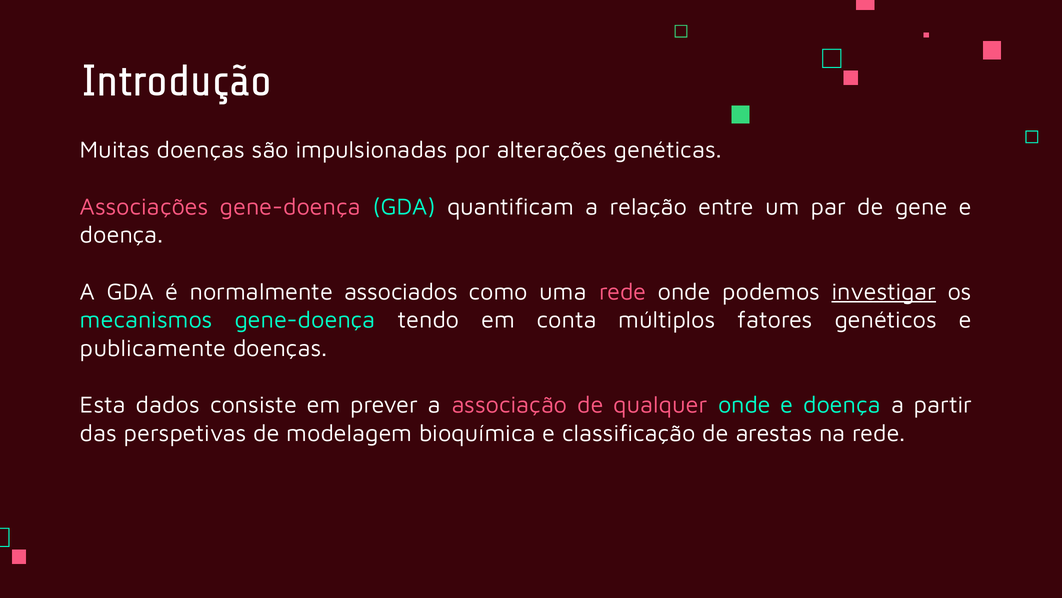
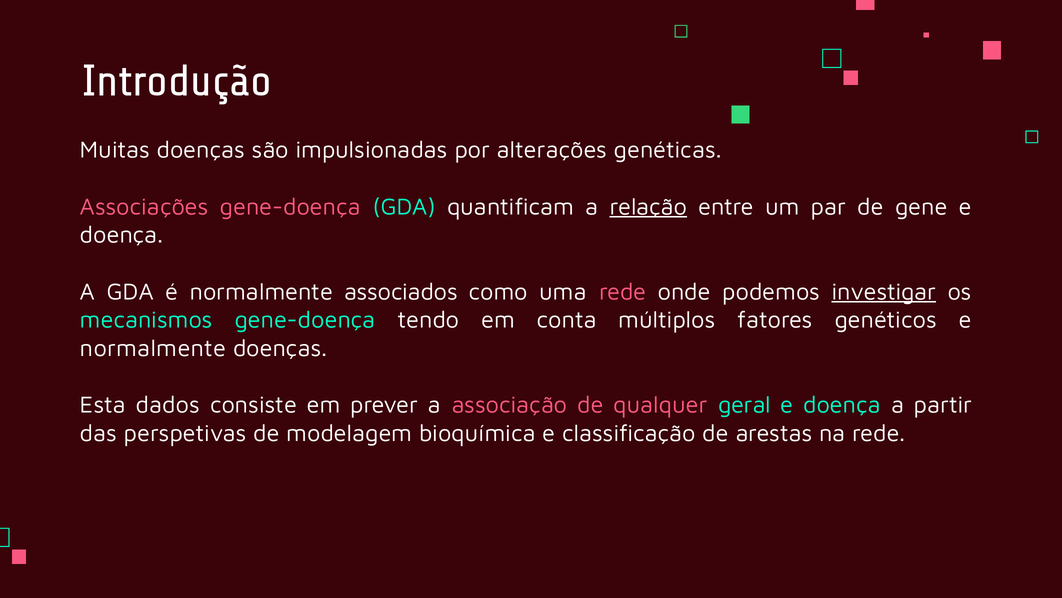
relação underline: none -> present
publicamente at (153, 348): publicamente -> normalmente
qualquer onde: onde -> geral
